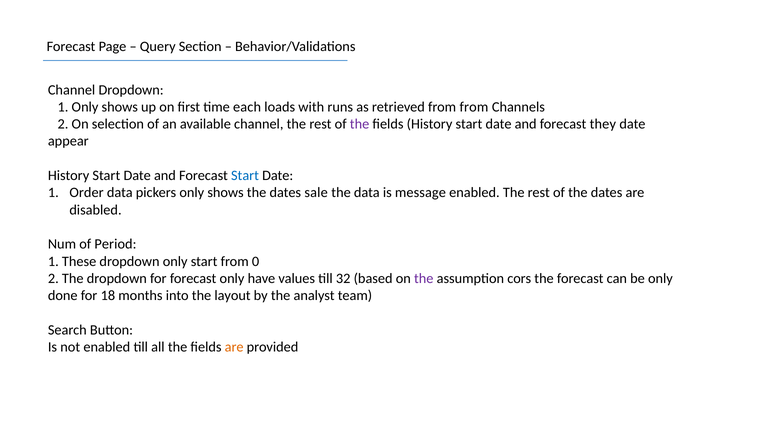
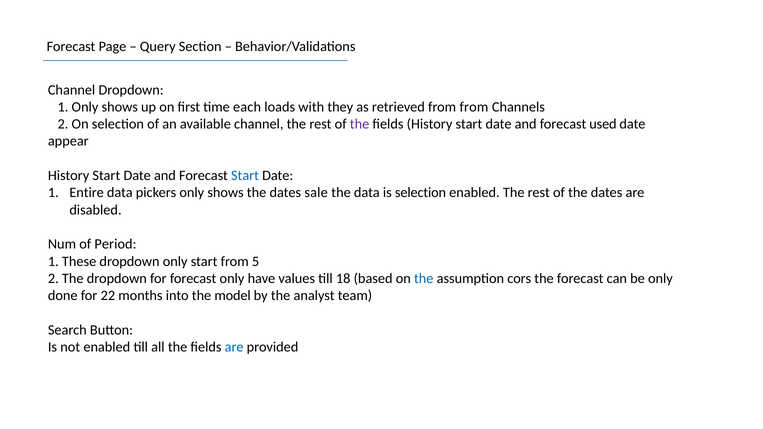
runs: runs -> they
they: they -> used
Order: Order -> Entire
is message: message -> selection
0: 0 -> 5
32: 32 -> 18
the at (424, 279) colour: purple -> blue
18: 18 -> 22
layout: layout -> model
are at (234, 347) colour: orange -> blue
